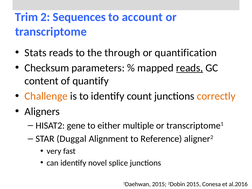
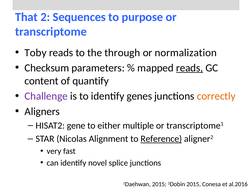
Trim: Trim -> That
account: account -> purpose
Stats: Stats -> Toby
quantification: quantification -> normalization
Challenge colour: orange -> purple
count: count -> genes
Duggal: Duggal -> Nicolas
Reference underline: none -> present
